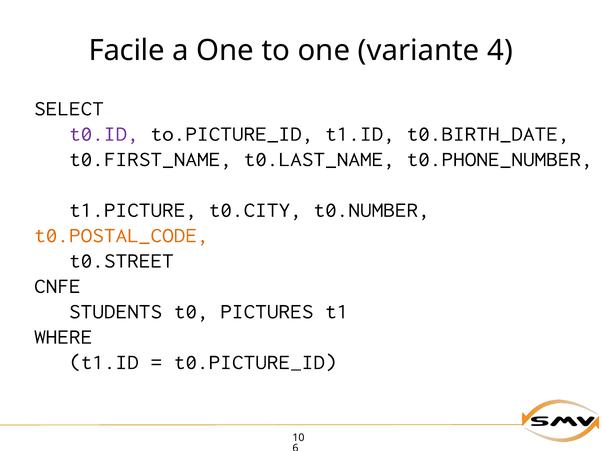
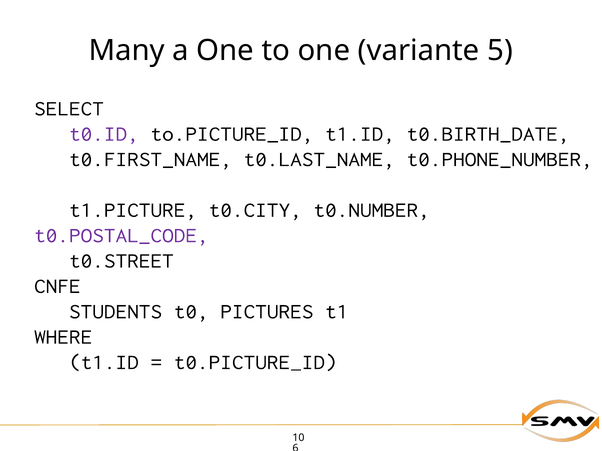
Facile: Facile -> Many
4: 4 -> 5
t0.POSTAL_CODE colour: orange -> purple
